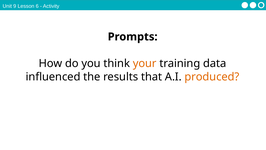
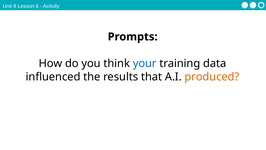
your colour: orange -> blue
